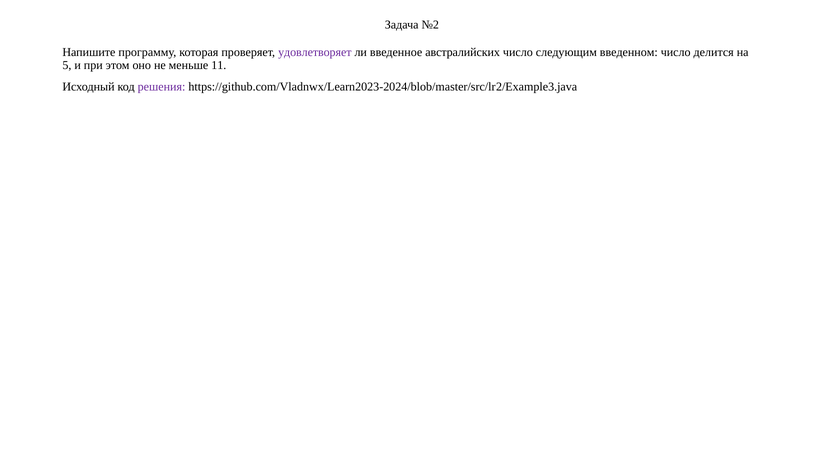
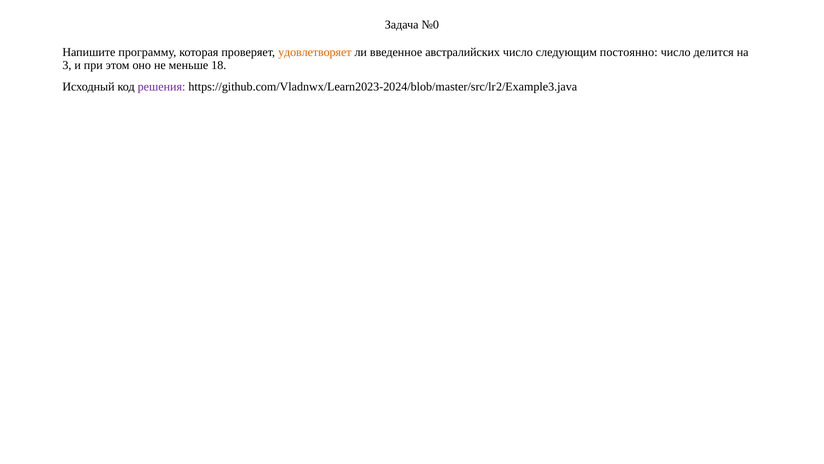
№2: №2 -> №0
удовлетворяет colour: purple -> orange
введенном: введенном -> постоянно
5: 5 -> 3
11: 11 -> 18
